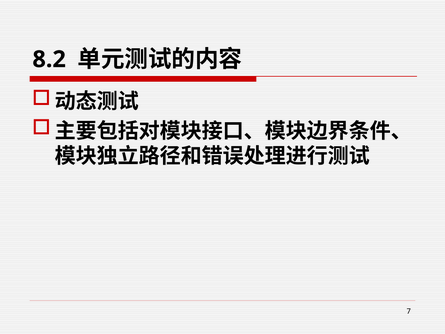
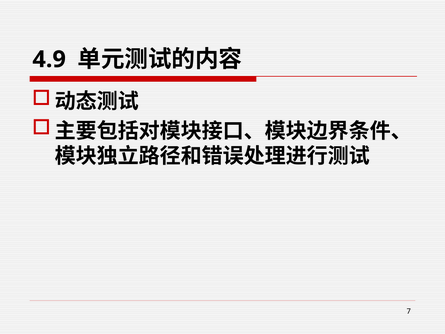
8.2: 8.2 -> 4.9
